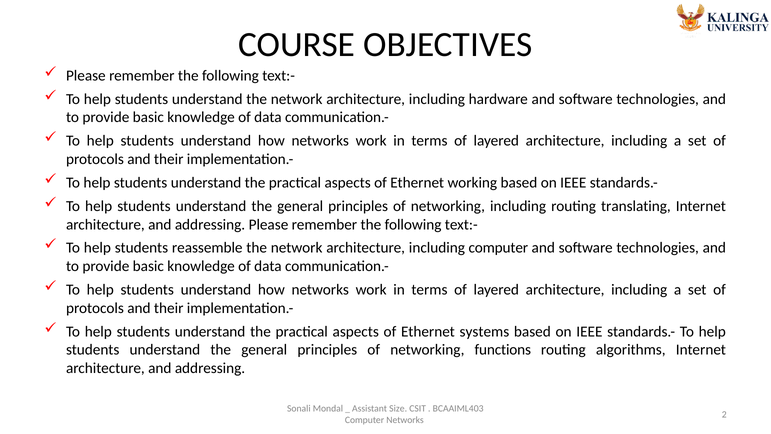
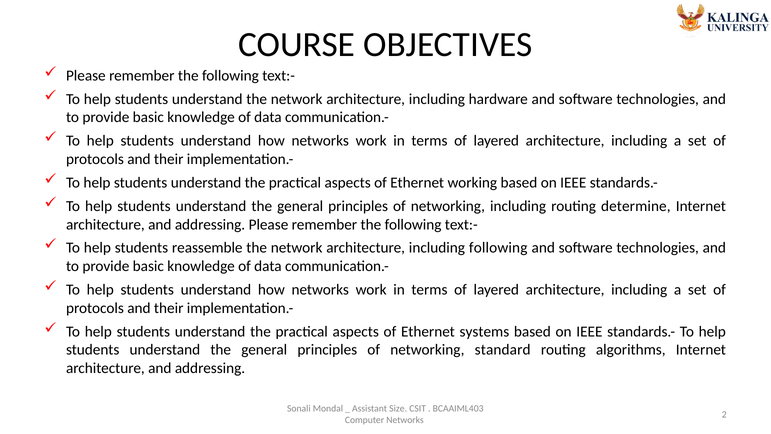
translating: translating -> determine
including computer: computer -> following
functions: functions -> standard
